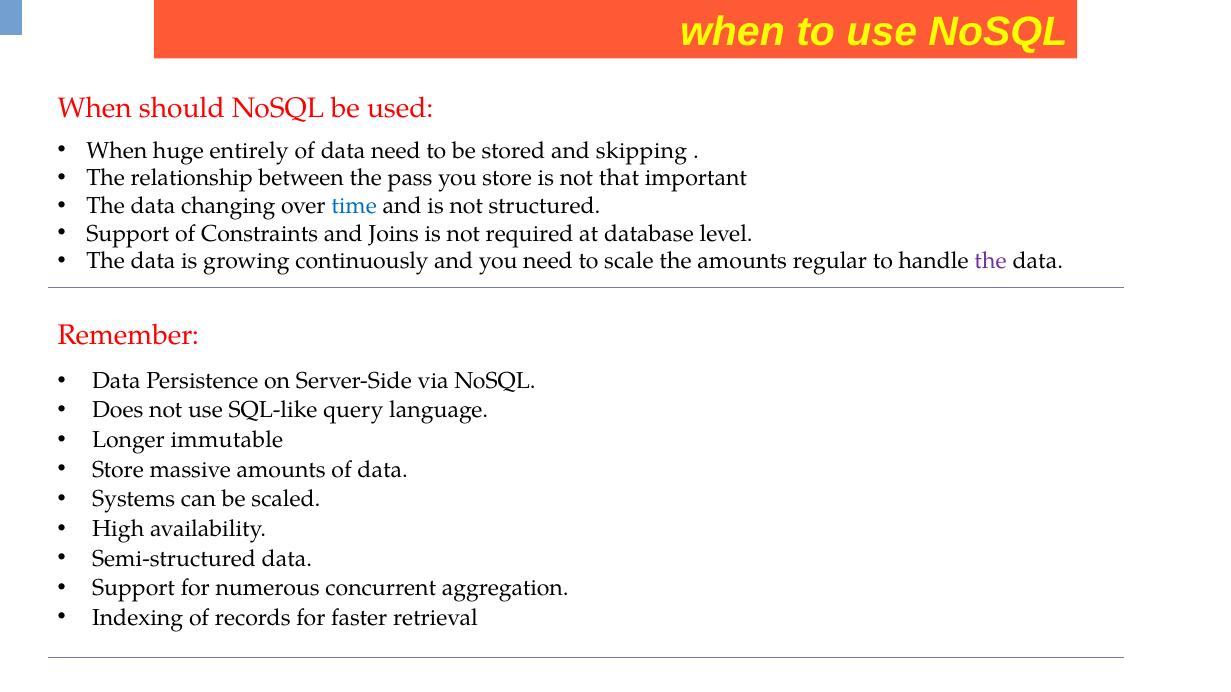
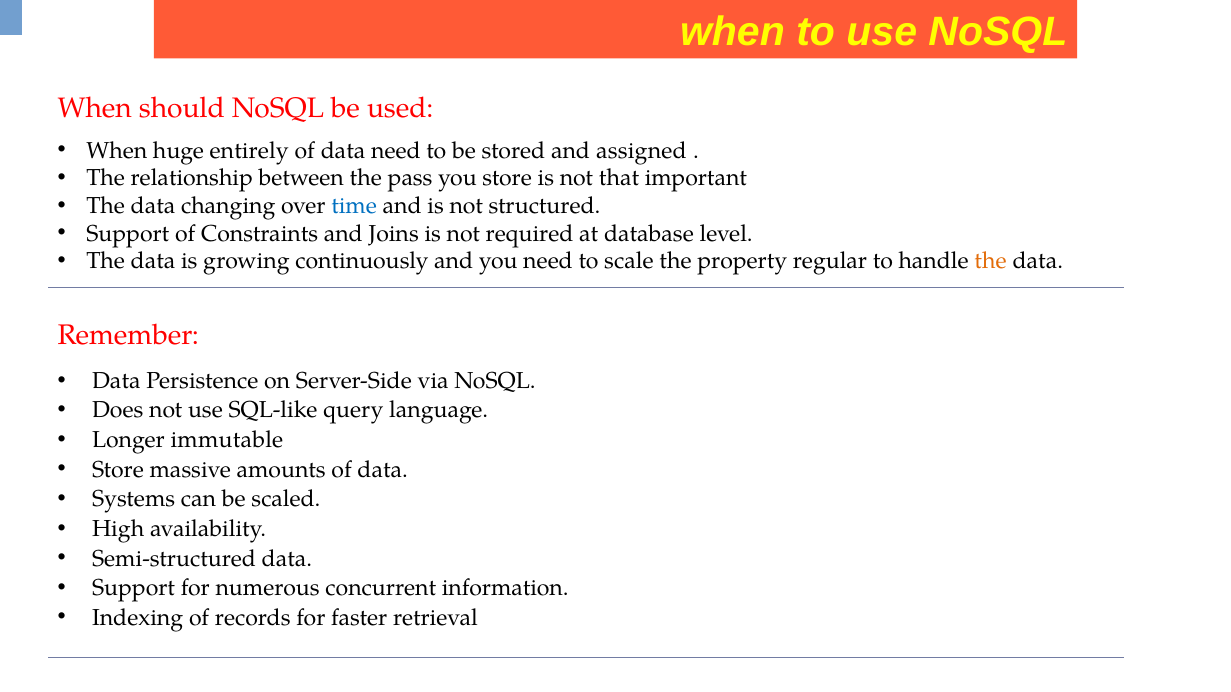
skipping: skipping -> assigned
the amounts: amounts -> property
the at (991, 261) colour: purple -> orange
aggregation: aggregation -> information
